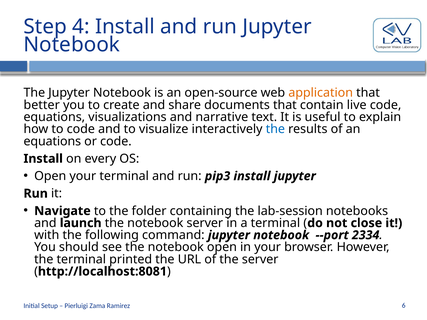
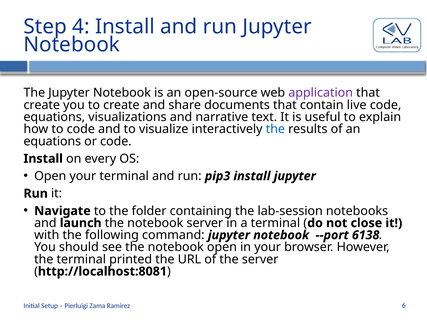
application colour: orange -> purple
better at (42, 105): better -> create
2334: 2334 -> 6138
